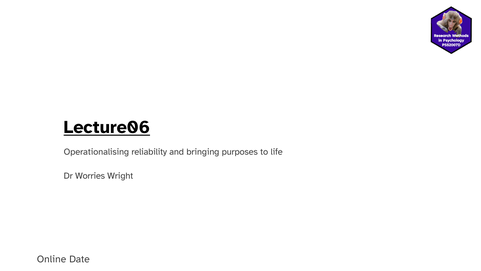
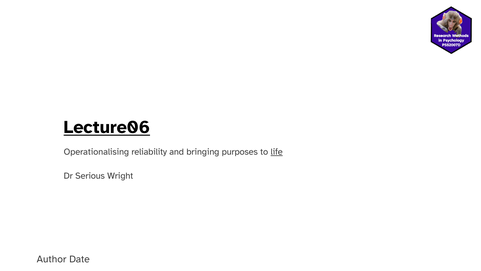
life underline: none -> present
Worries: Worries -> Serious
Online: Online -> Author
